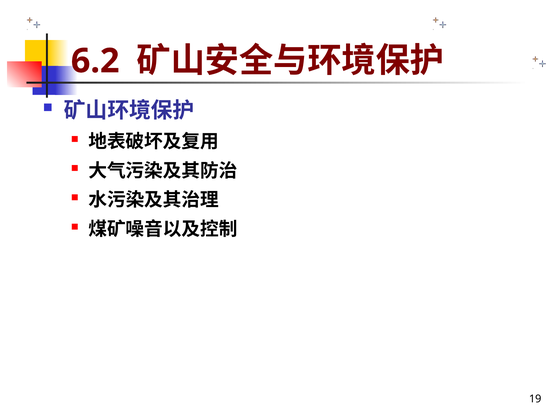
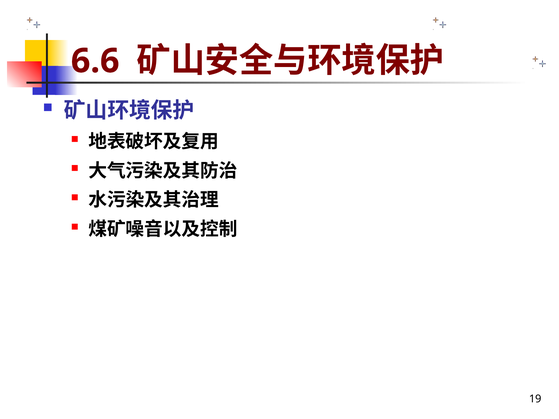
6.2: 6.2 -> 6.6
